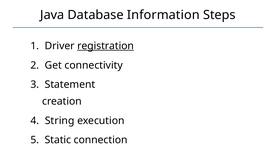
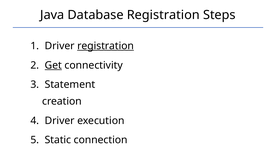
Database Information: Information -> Registration
Get underline: none -> present
String at (60, 121): String -> Driver
